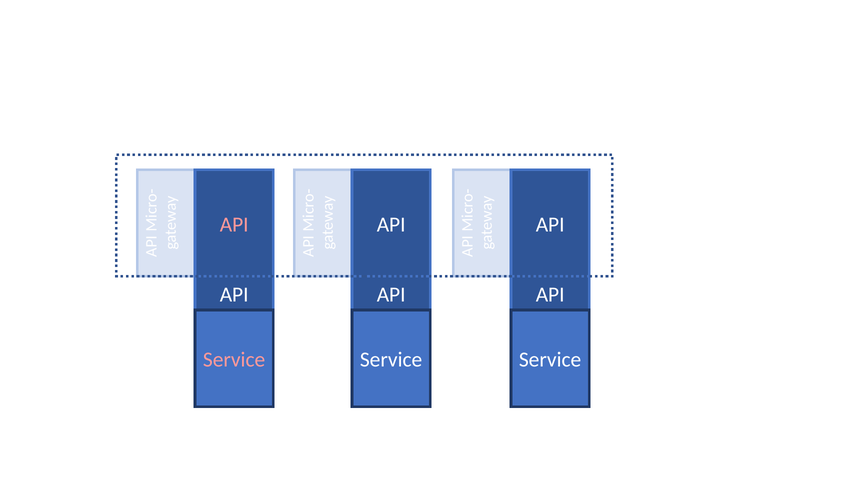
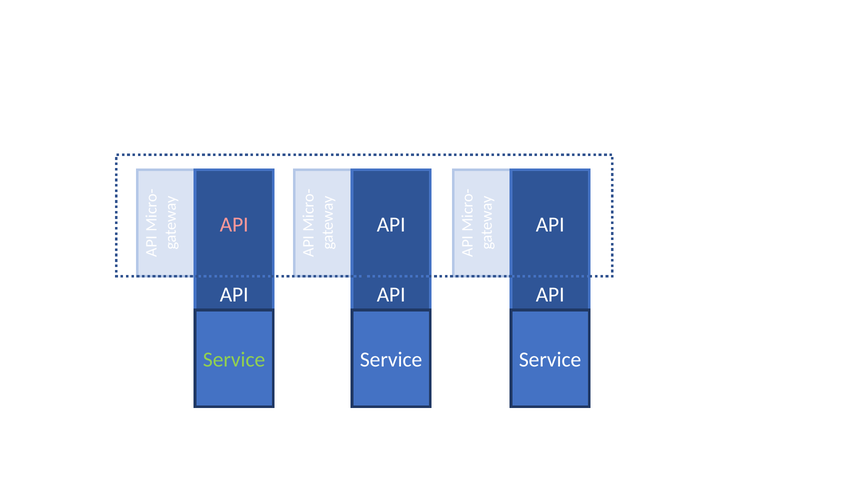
Service at (234, 360) colour: pink -> light green
